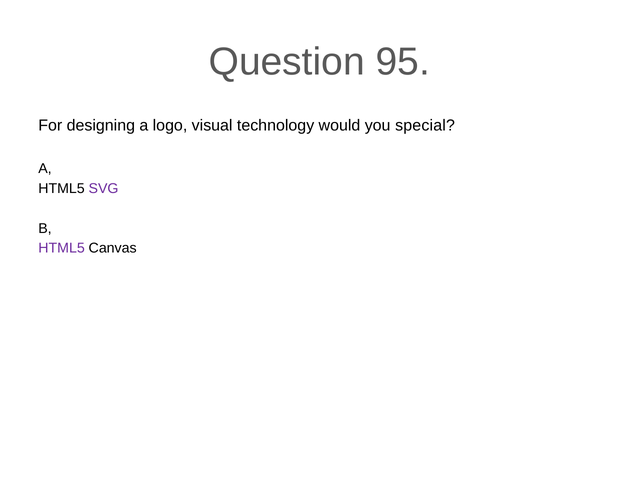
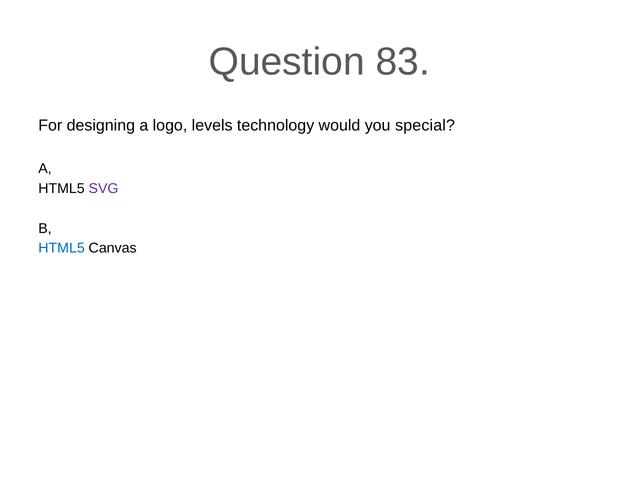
95: 95 -> 83
visual: visual -> levels
HTML5 at (62, 248) colour: purple -> blue
